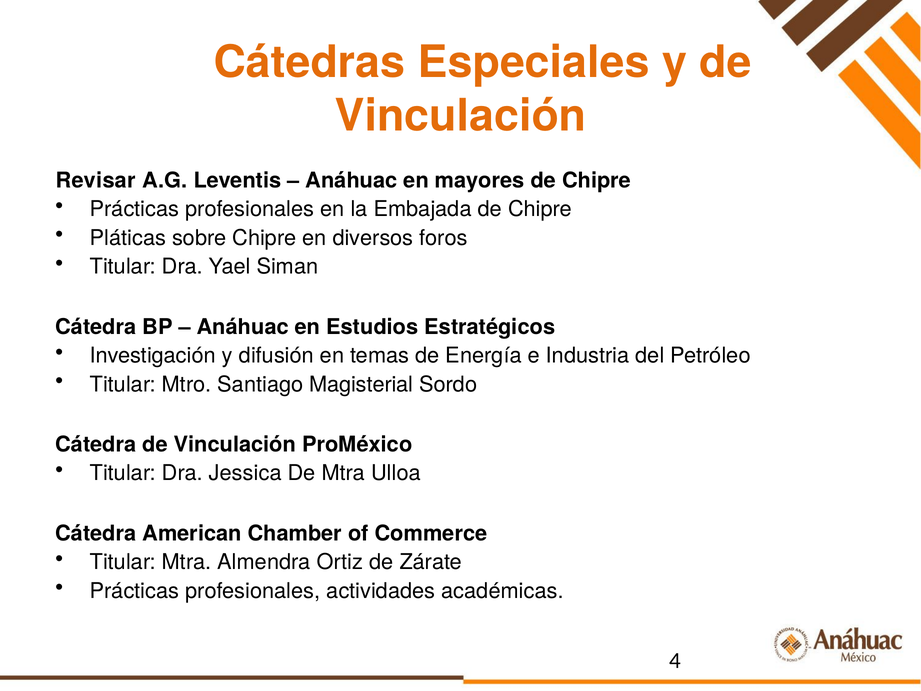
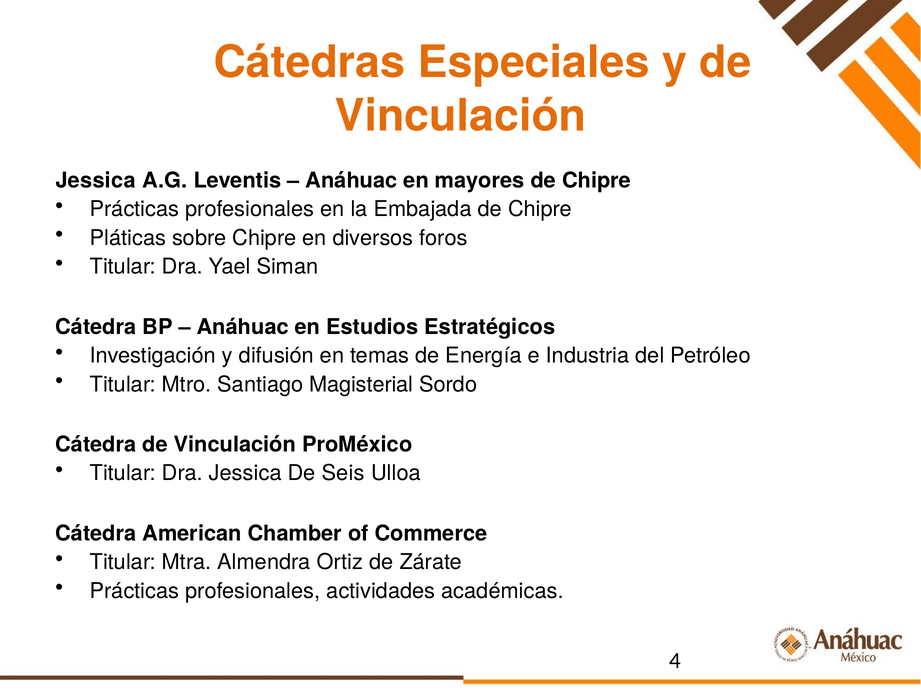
Revisar at (96, 180): Revisar -> Jessica
De Mtra: Mtra -> Seis
